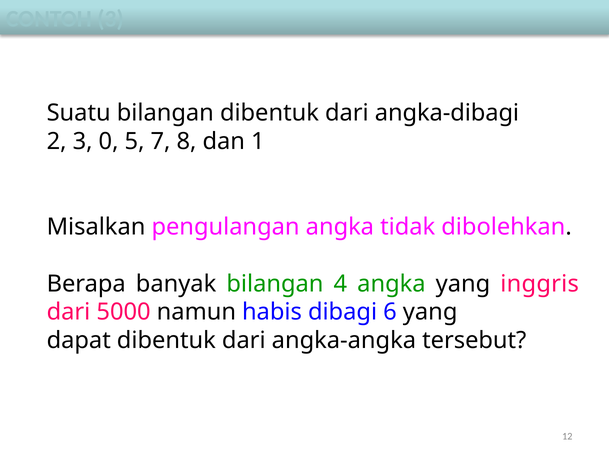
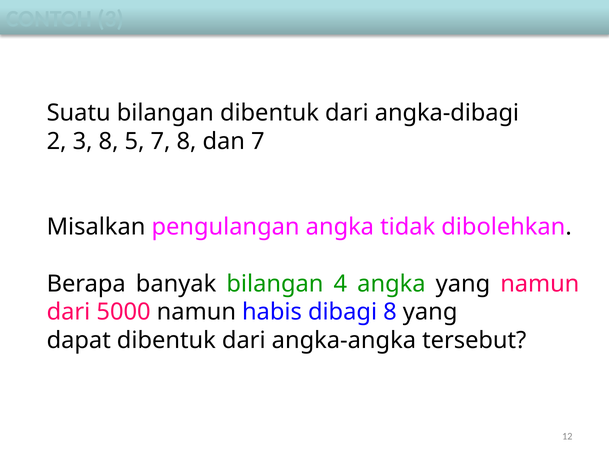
3 0: 0 -> 8
dan 1: 1 -> 7
yang inggris: inggris -> namun
dibagi 6: 6 -> 8
